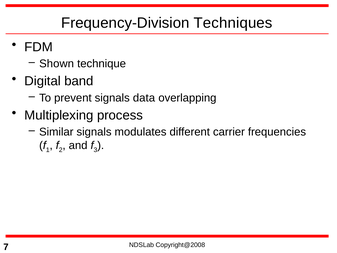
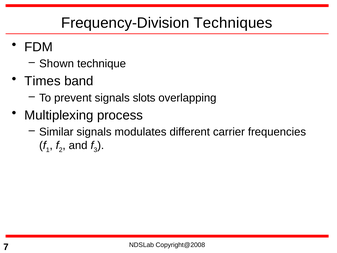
Digital: Digital -> Times
data: data -> slots
